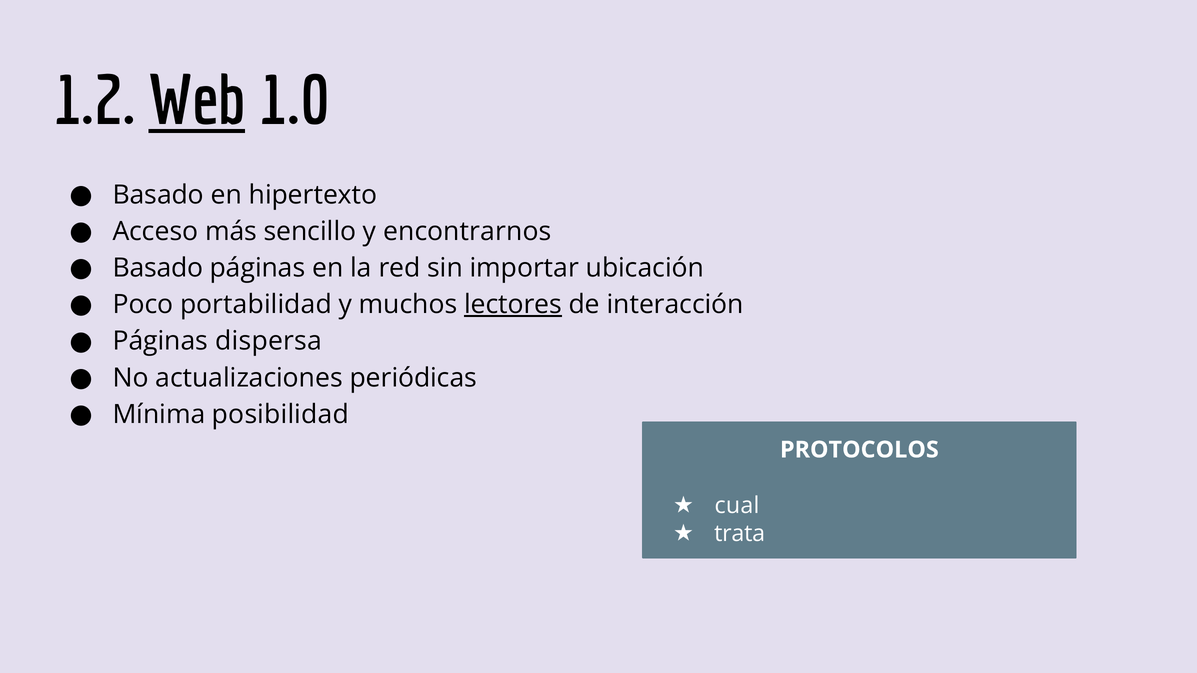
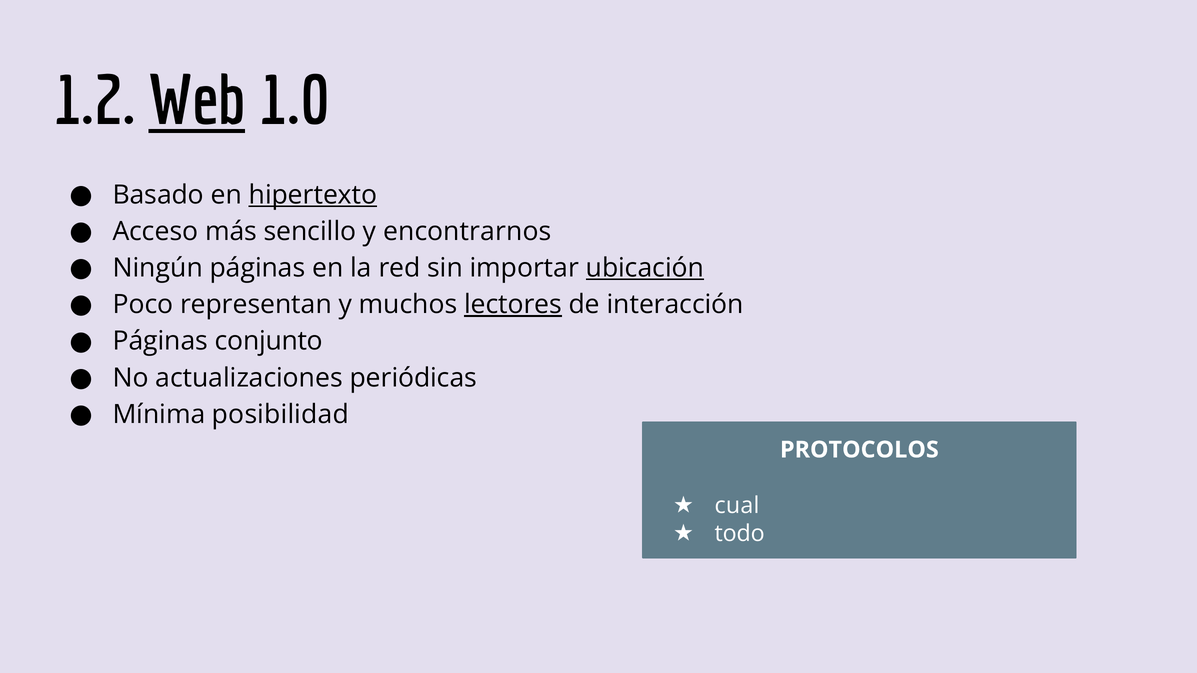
hipertexto underline: none -> present
Basado at (158, 268): Basado -> Ningún
ubicación underline: none -> present
portabilidad: portabilidad -> representan
dispersa: dispersa -> conjunto
trata: trata -> todo
